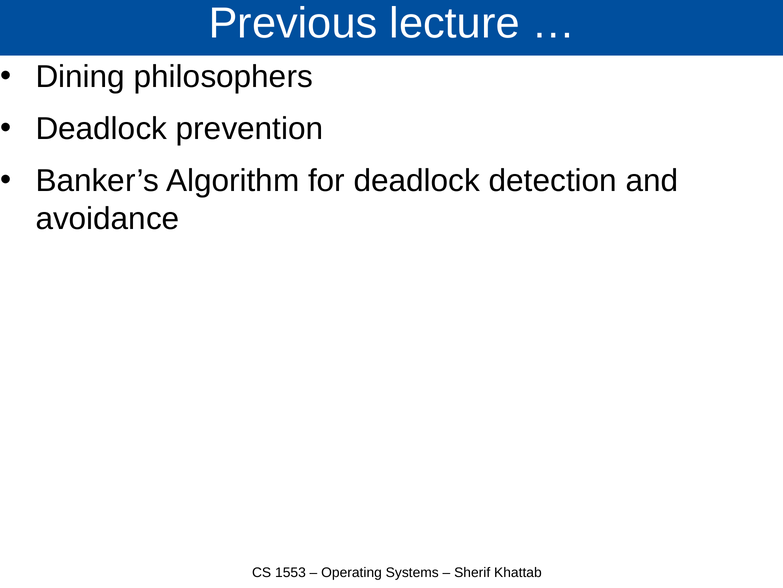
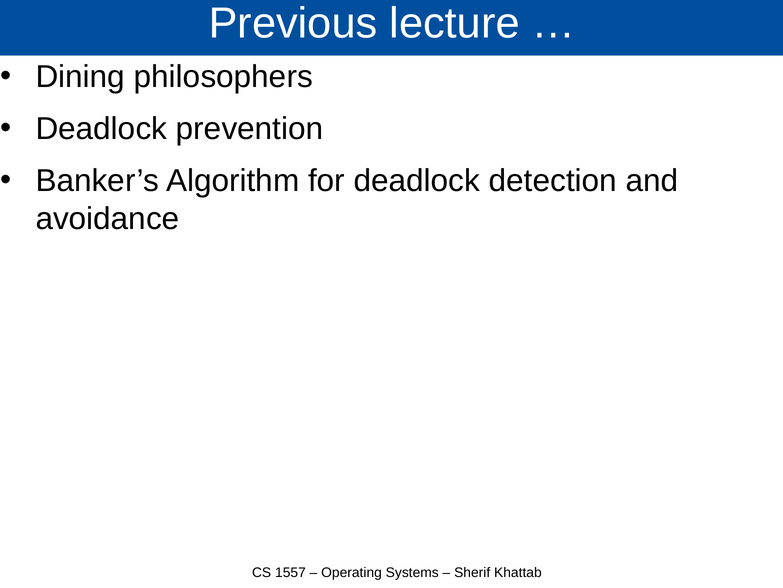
1553: 1553 -> 1557
